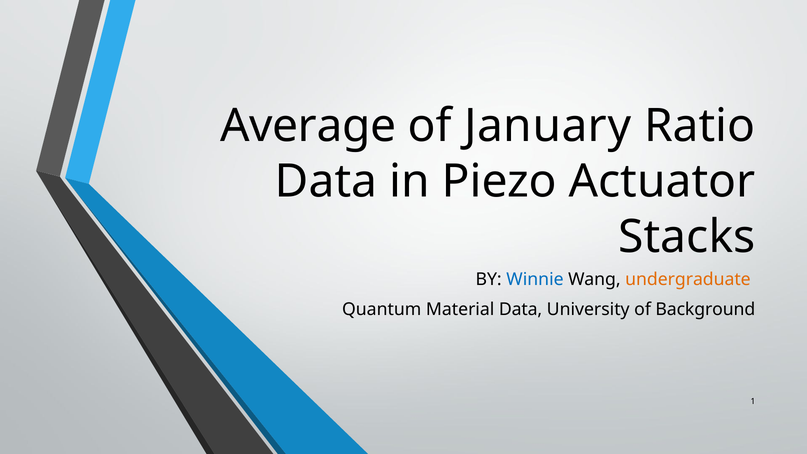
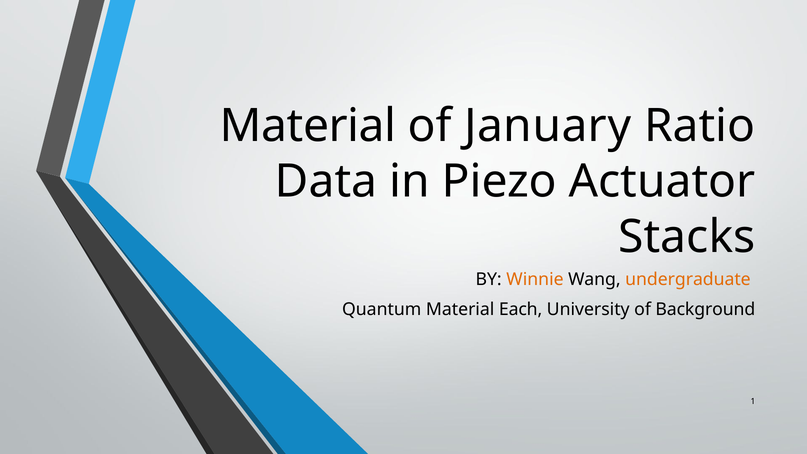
Average at (308, 126): Average -> Material
Winnie colour: blue -> orange
Material Data: Data -> Each
